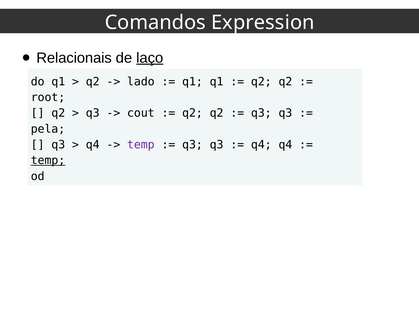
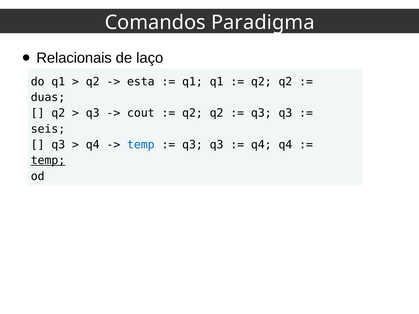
Expression: Expression -> Paradigma
laço underline: present -> none
lado: lado -> esta
root: root -> duas
pela: pela -> seis
temp at (141, 145) colour: purple -> blue
